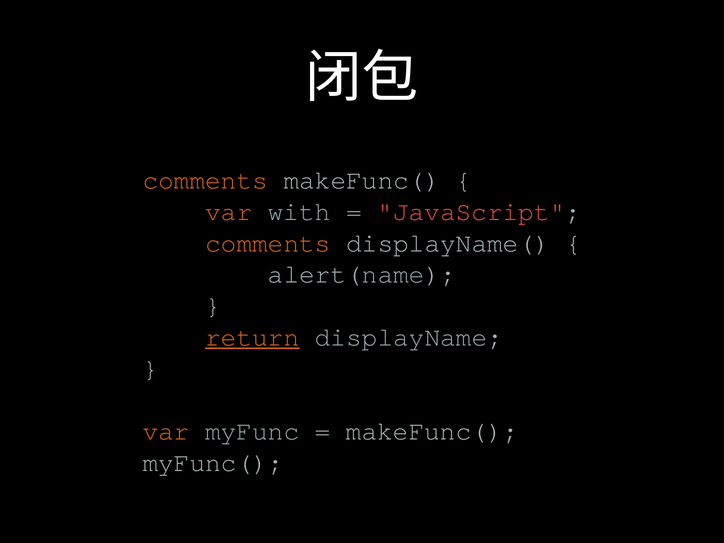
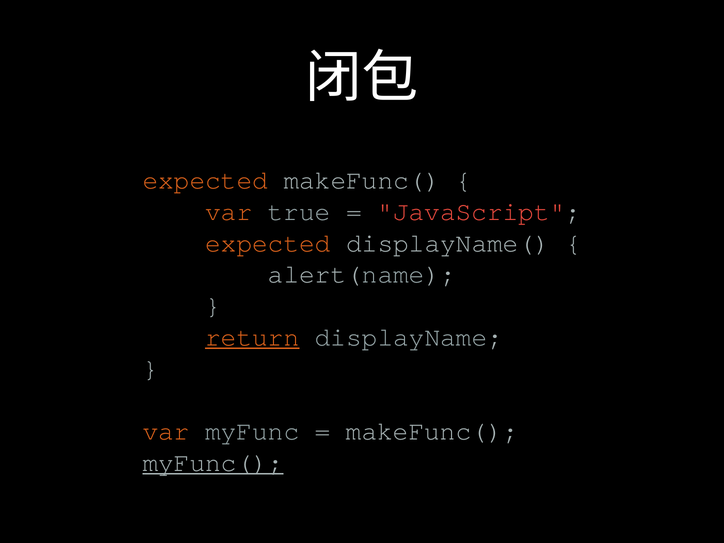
comments at (205, 180): comments -> expected
with: with -> true
comments at (268, 243): comments -> expected
myFunc( underline: none -> present
